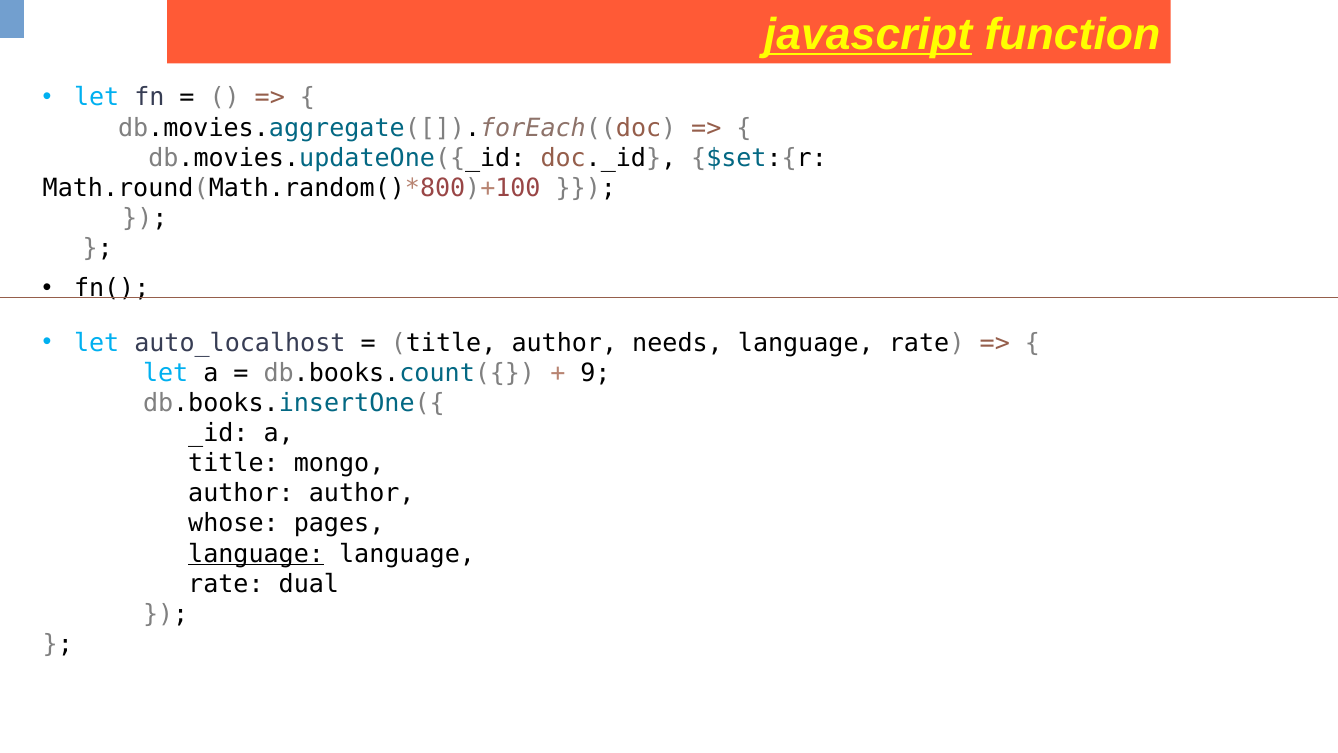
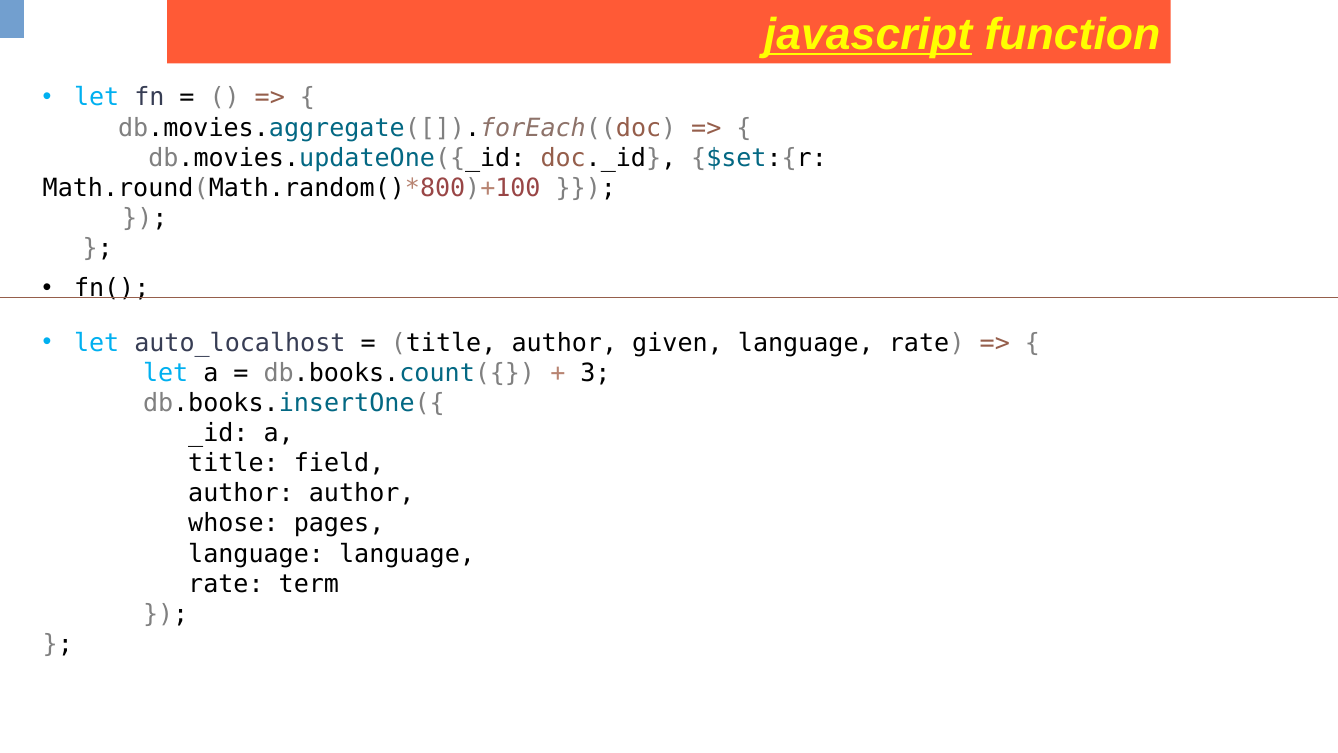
needs: needs -> given
9: 9 -> 3
mongo: mongo -> field
language at (256, 553) underline: present -> none
dual: dual -> term
